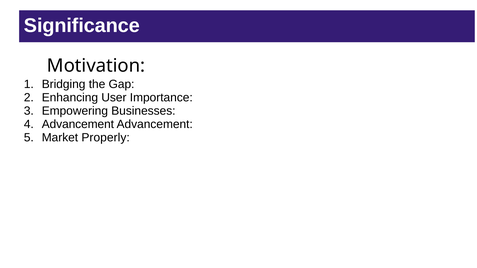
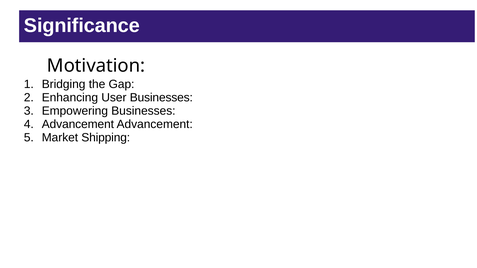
User Importance: Importance -> Businesses
Properly: Properly -> Shipping
